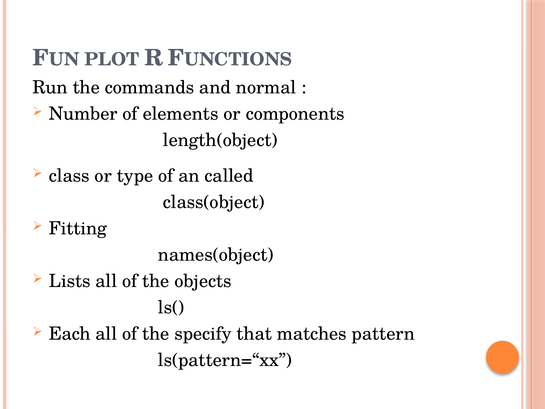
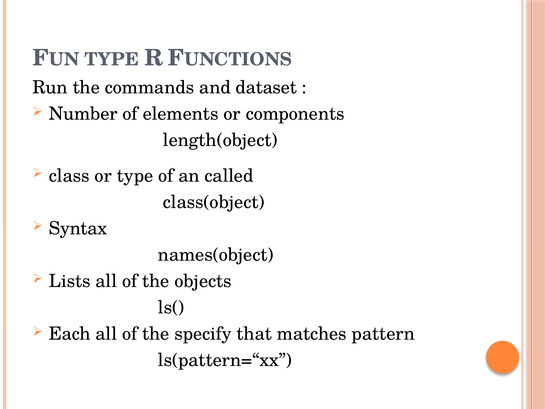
PLOT at (112, 59): PLOT -> TYPE
normal: normal -> dataset
Fitting: Fitting -> Syntax
